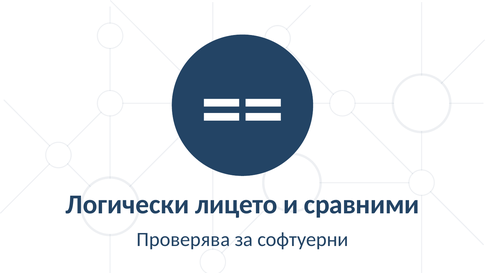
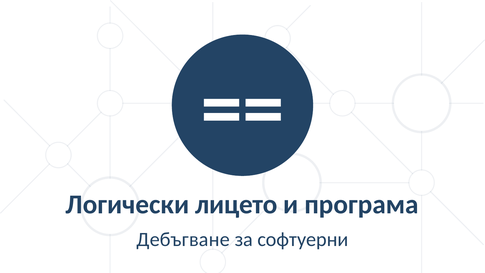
сравними: сравними -> програма
Проверява: Проверява -> Дебъгване
